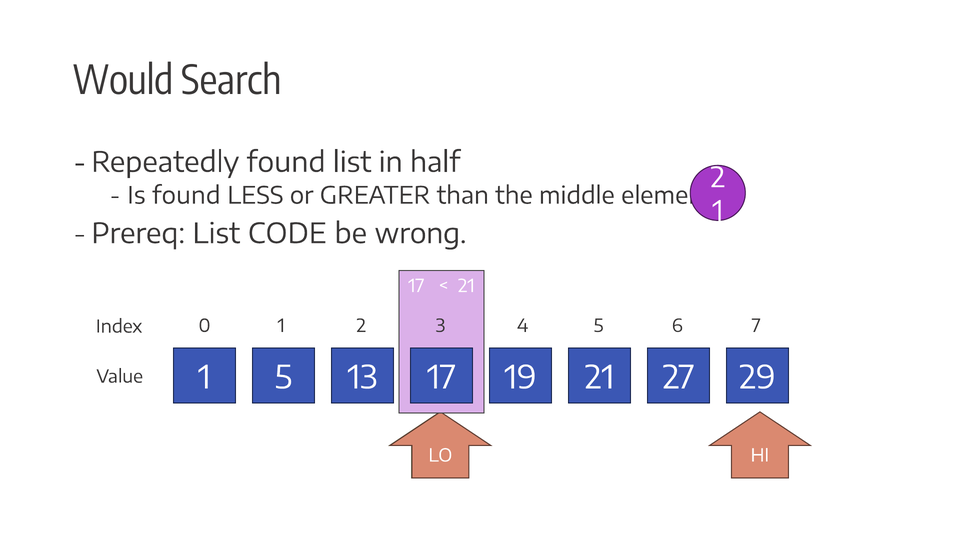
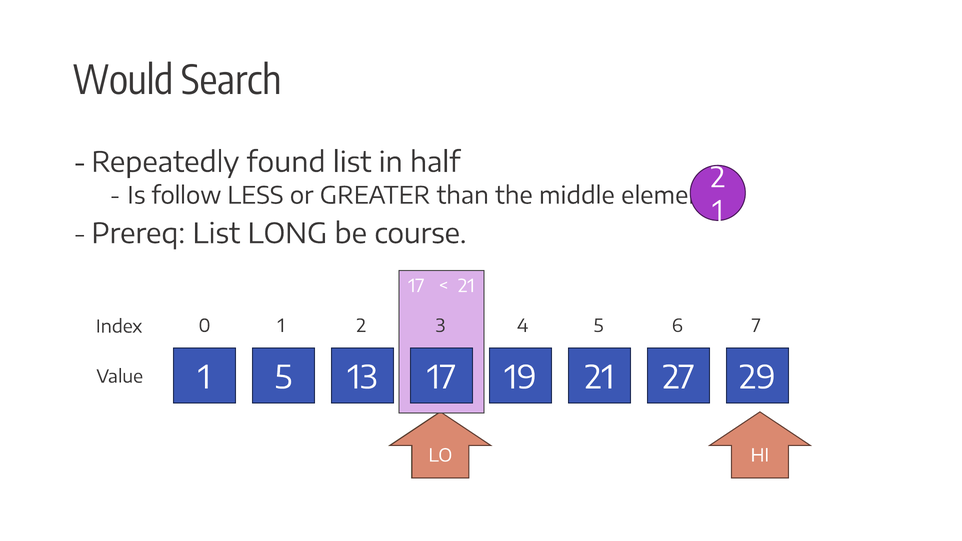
Is found: found -> follow
CODE: CODE -> LONG
wrong: wrong -> course
